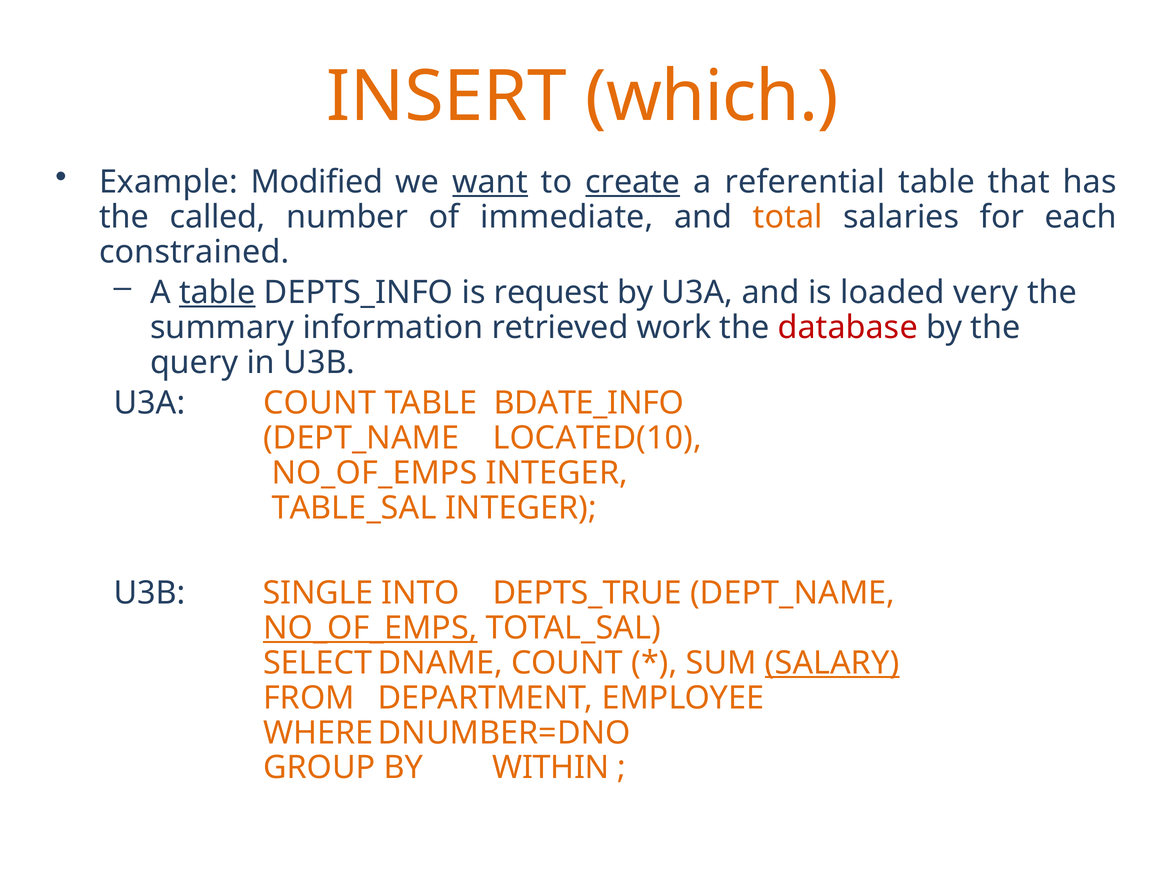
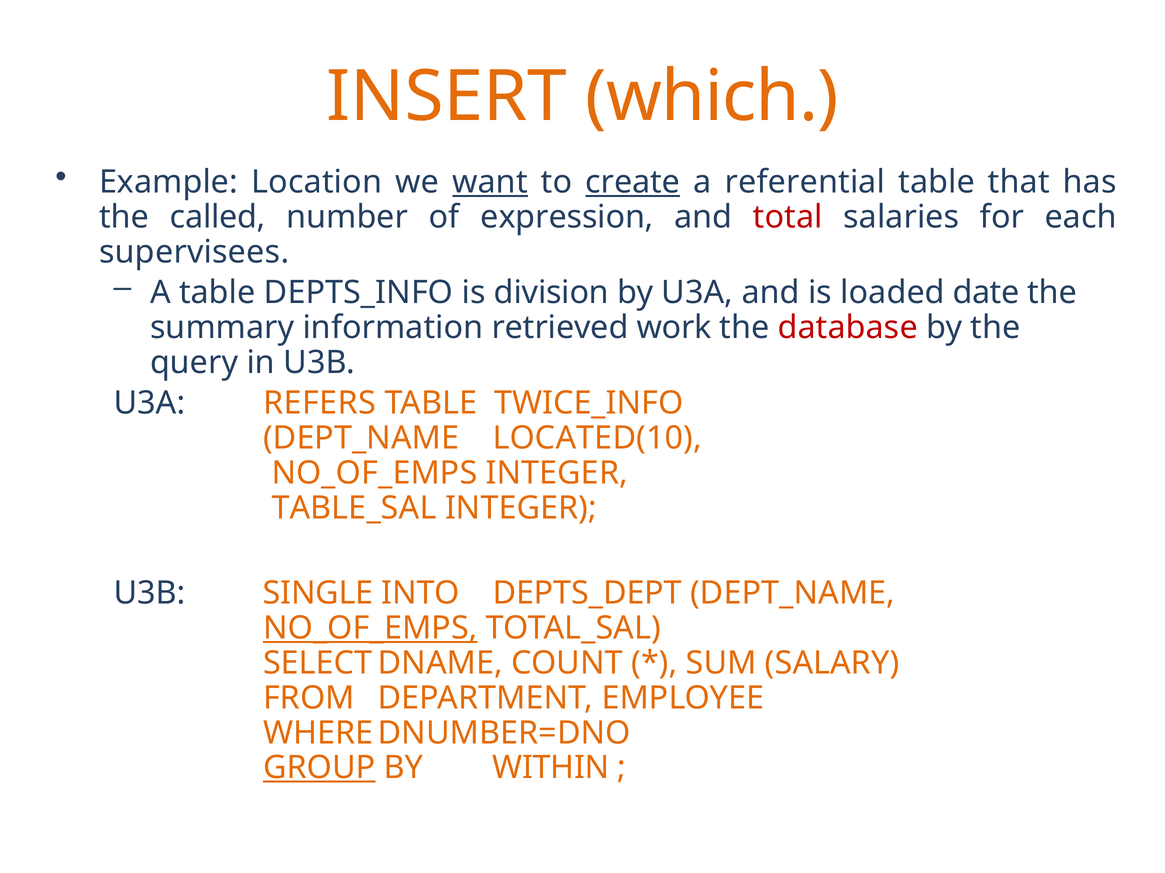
Modified: Modified -> Location
immediate: immediate -> expression
total colour: orange -> red
constrained: constrained -> supervisees
table at (217, 293) underline: present -> none
request: request -> division
very: very -> date
U3A COUNT: COUNT -> REFERS
BDATE_INFO: BDATE_INFO -> TWICE_INFO
DEPTS_TRUE: DEPTS_TRUE -> DEPTS_DEPT
SALARY underline: present -> none
GROUP underline: none -> present
